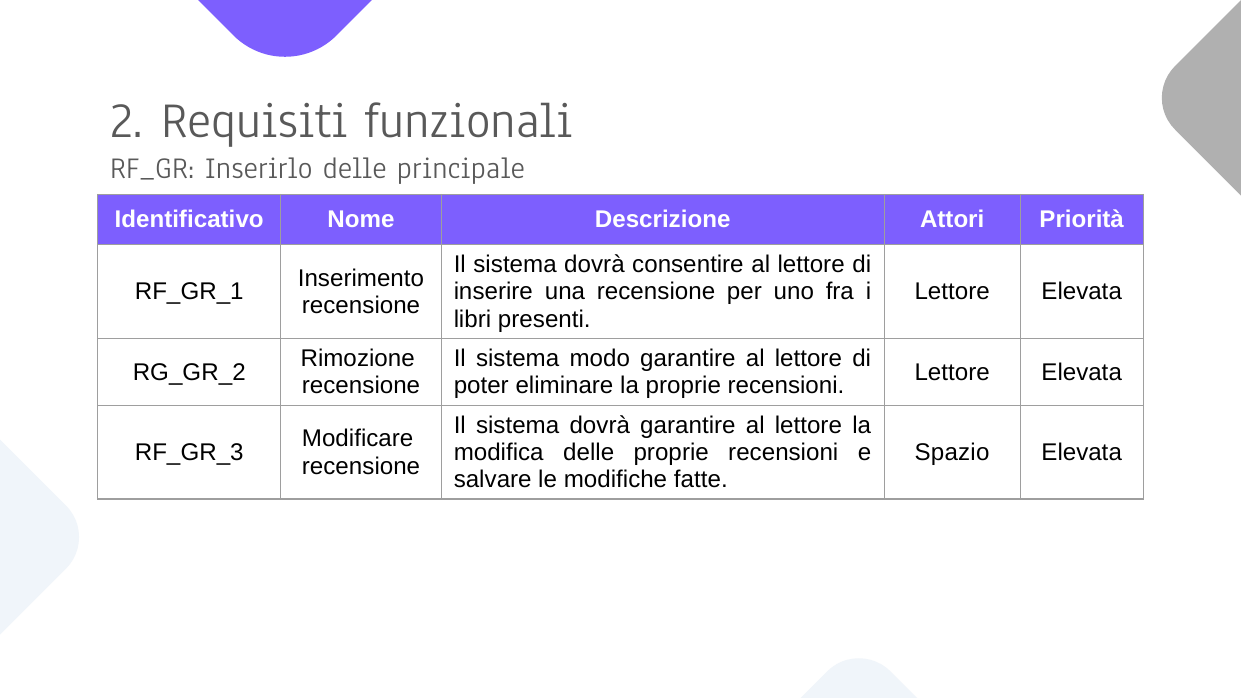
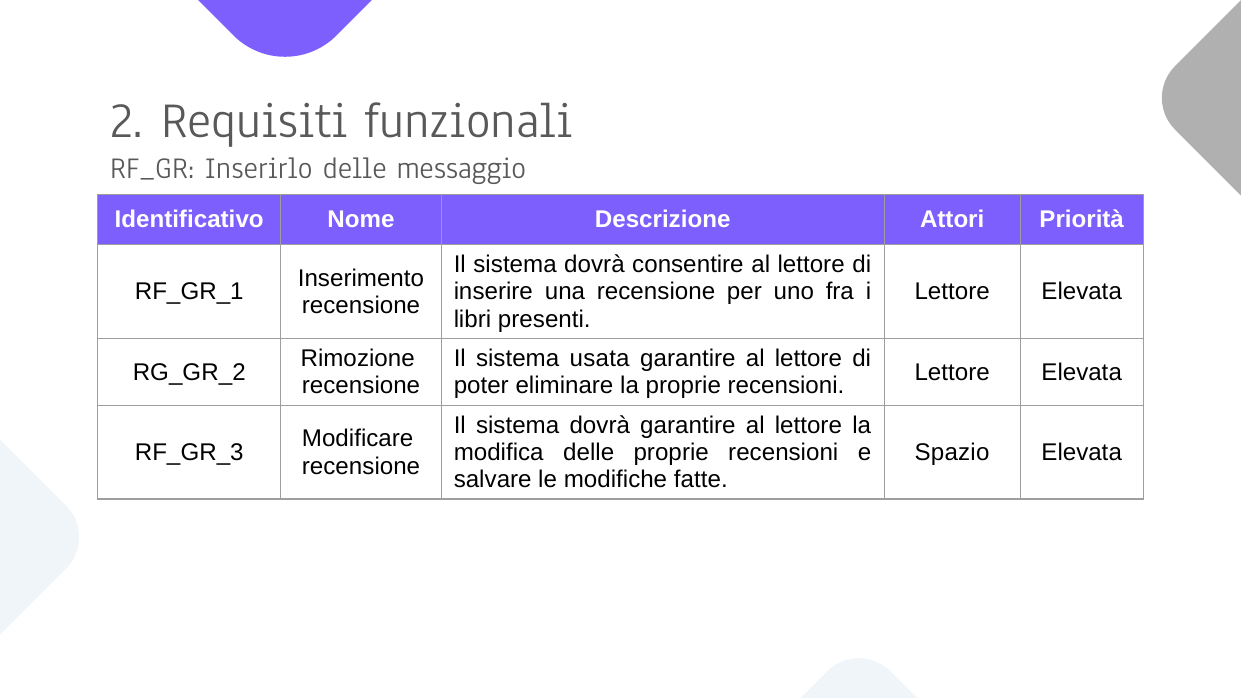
principale: principale -> messaggio
modo: modo -> usata
